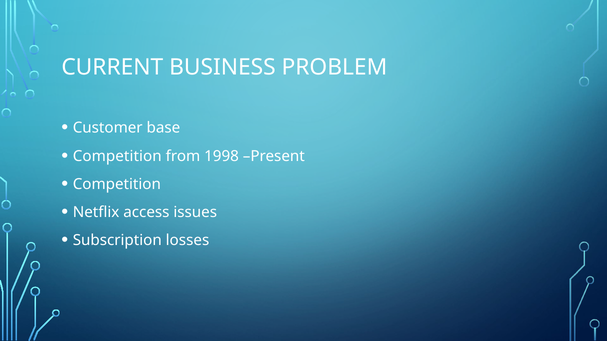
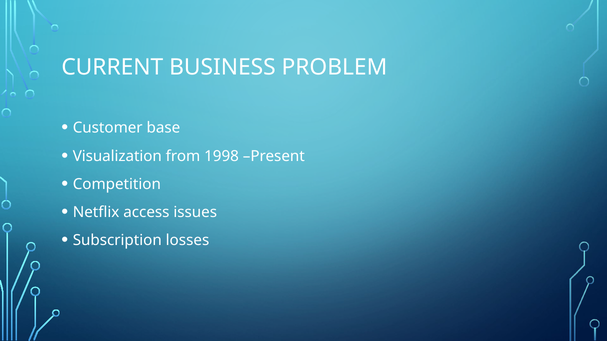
Competition at (117, 156): Competition -> Visualization
